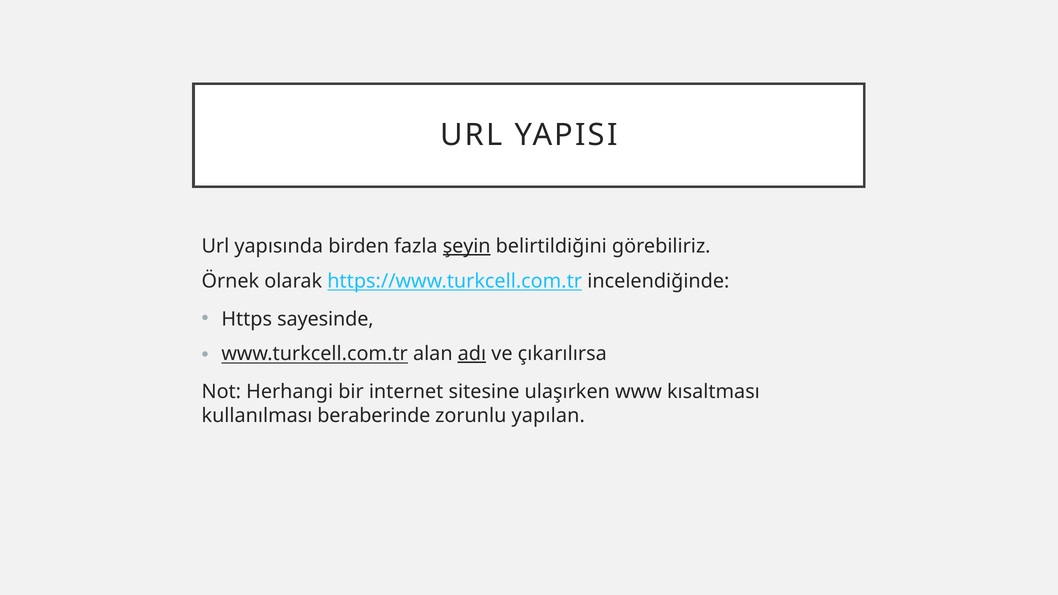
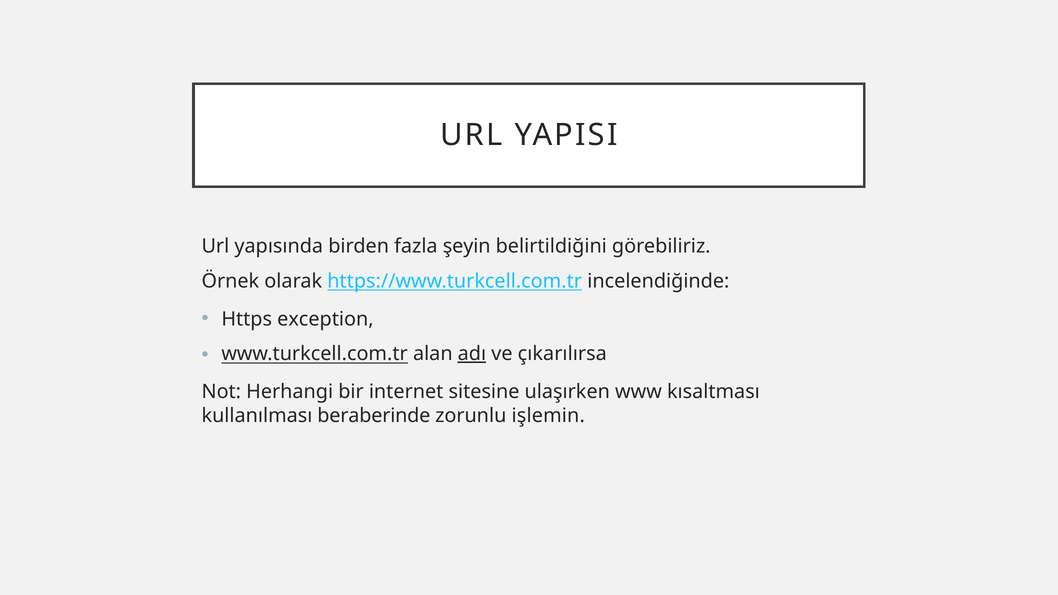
şeyin underline: present -> none
sayesinde: sayesinde -> exception
yapılan: yapılan -> işlemin
